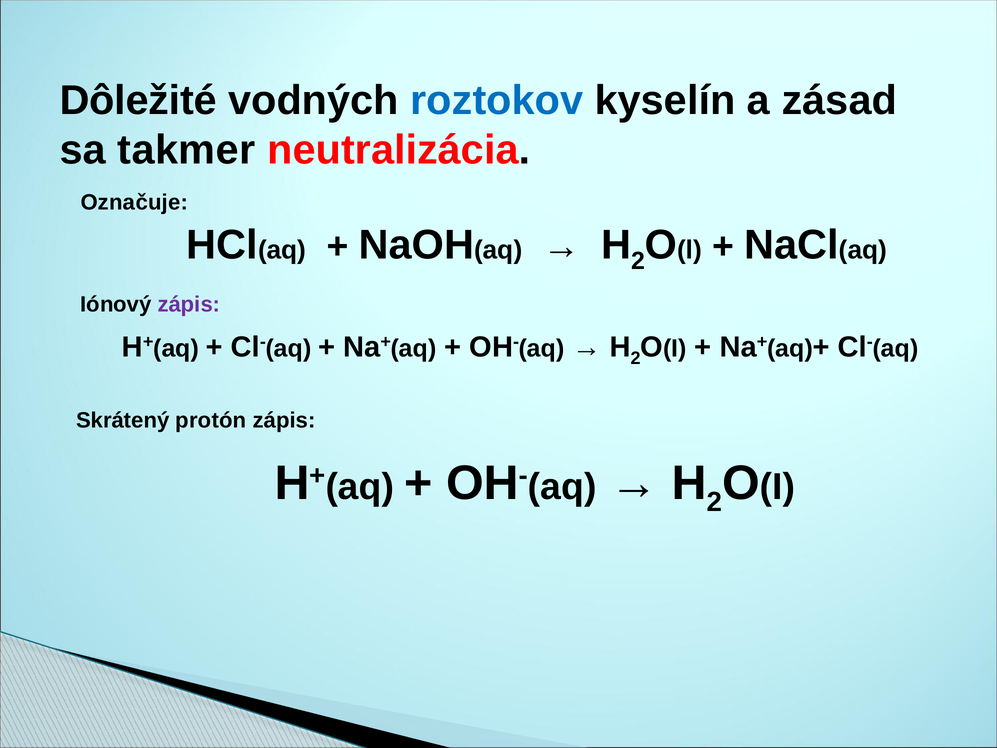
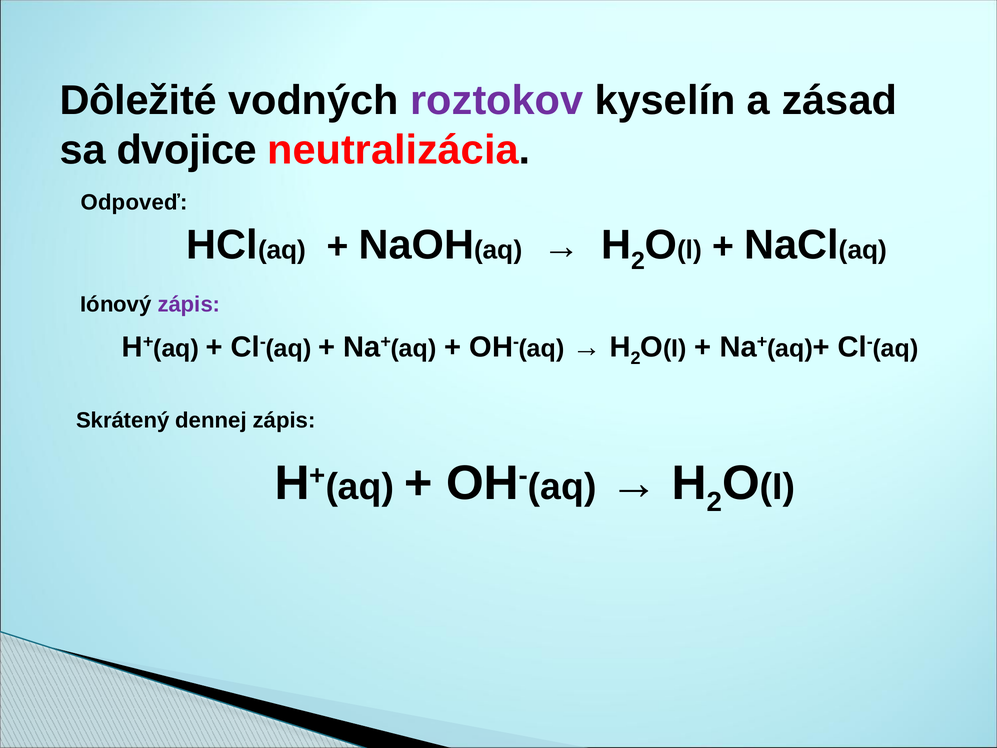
roztokov colour: blue -> purple
takmer: takmer -> dvojice
Označuje: Označuje -> Odpoveď
protón: protón -> dennej
